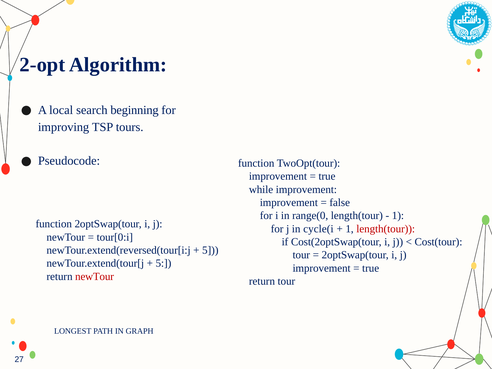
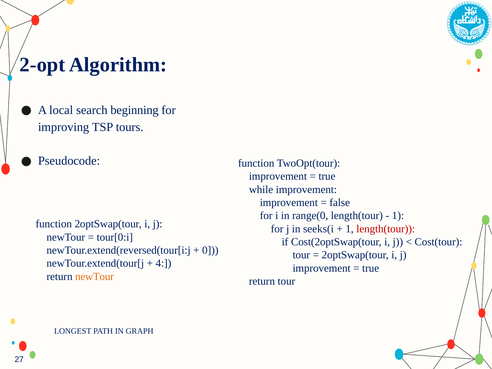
cycle(i: cycle(i -> seeks(i
5 at (210, 250): 5 -> 0
5 at (163, 263): 5 -> 4
newTour at (95, 276) colour: red -> orange
